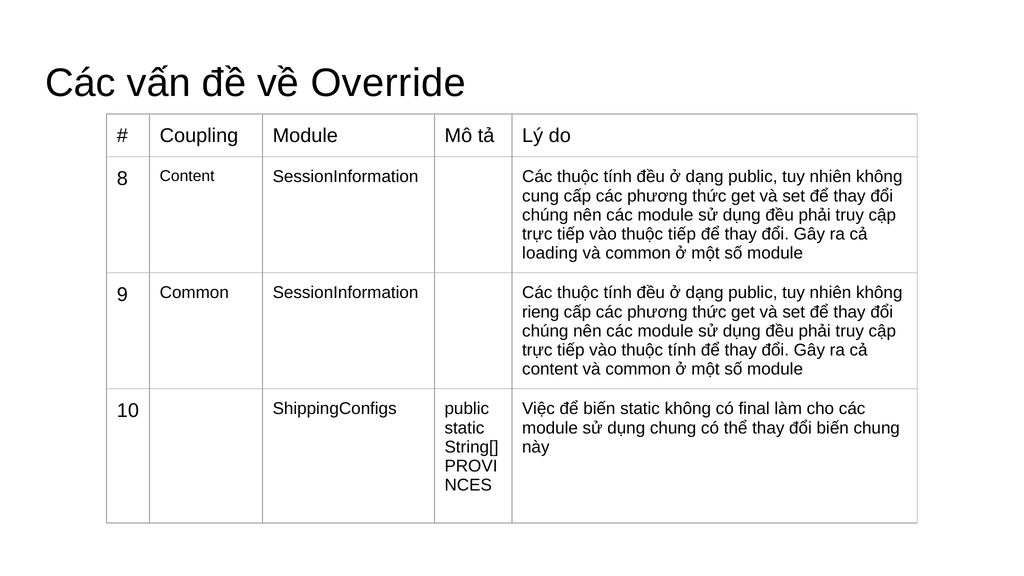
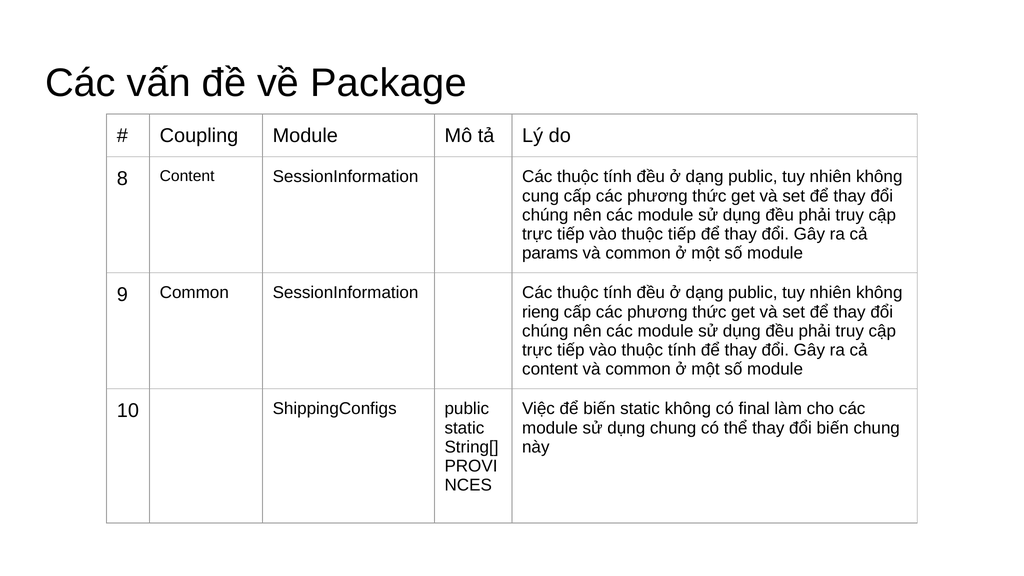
Override: Override -> Package
loading: loading -> params
